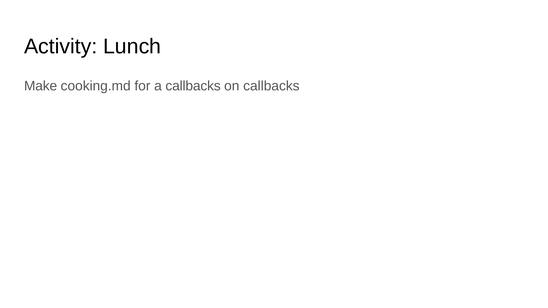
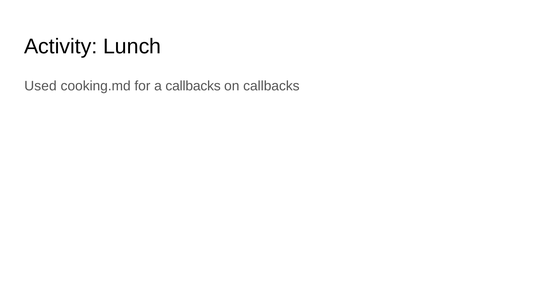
Make: Make -> Used
